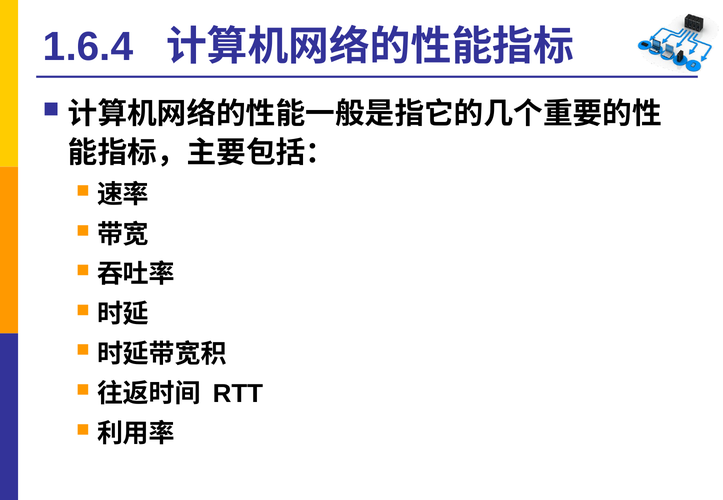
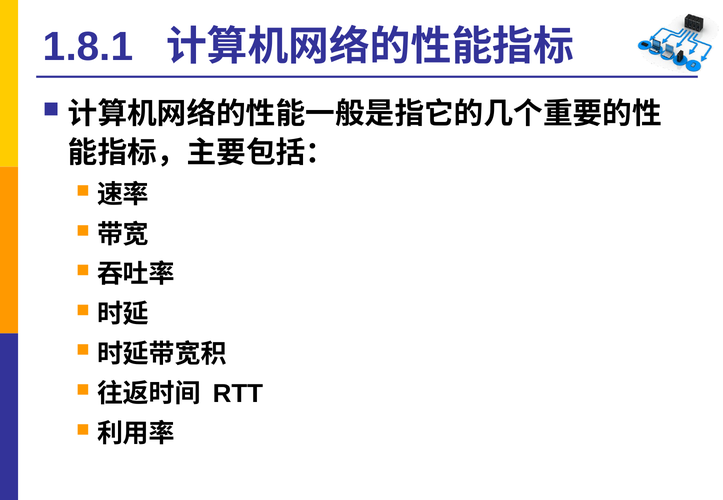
1.6.4: 1.6.4 -> 1.8.1
